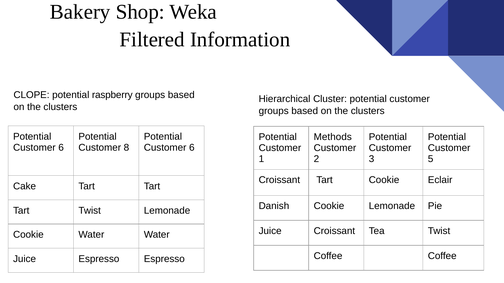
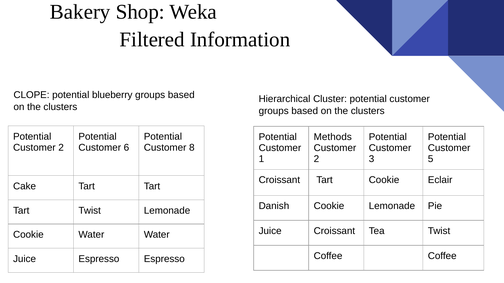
raspberry: raspberry -> blueberry
6 at (61, 148): 6 -> 2
8: 8 -> 6
6 at (192, 148): 6 -> 8
